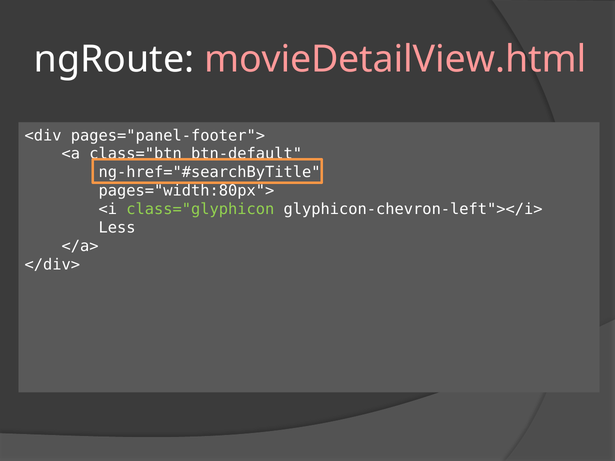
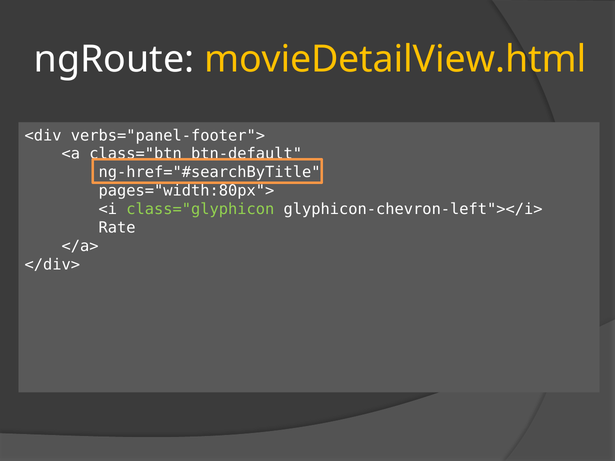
movieDetailView.html colour: pink -> yellow
pages="panel-footer">: pages="panel-footer"> -> verbs="panel-footer">
Less: Less -> Rate
